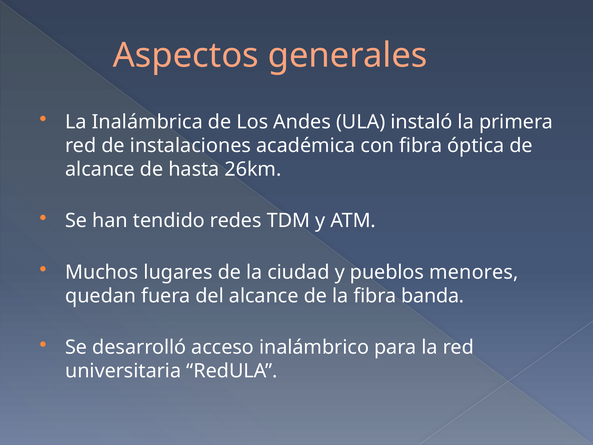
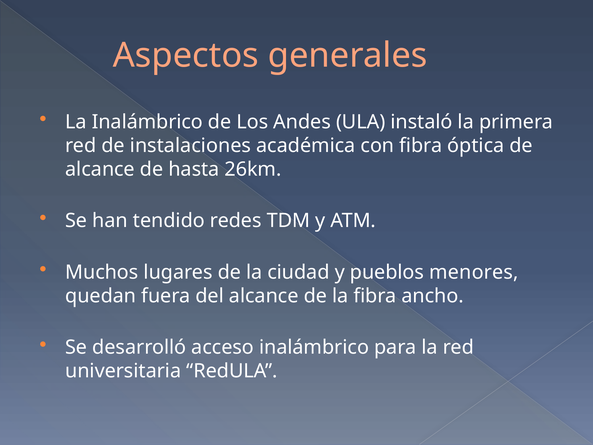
La Inalámbrica: Inalámbrica -> Inalámbrico
banda: banda -> ancho
